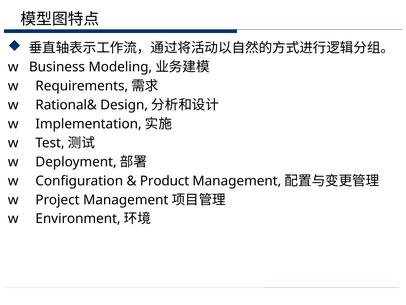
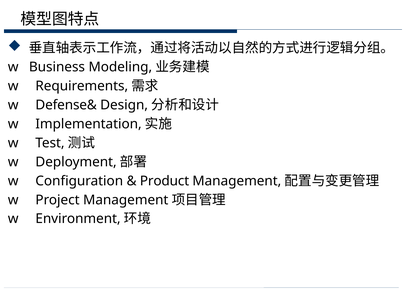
Rational&: Rational& -> Defense&
